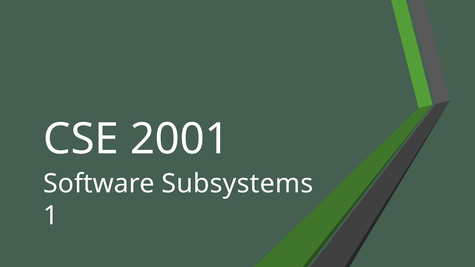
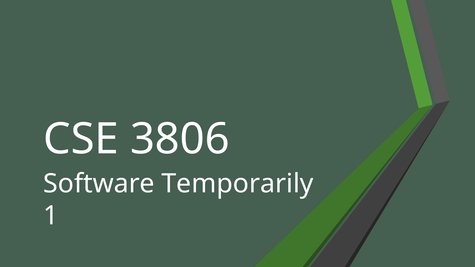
2001: 2001 -> 3806
Subsystems: Subsystems -> Temporarily
